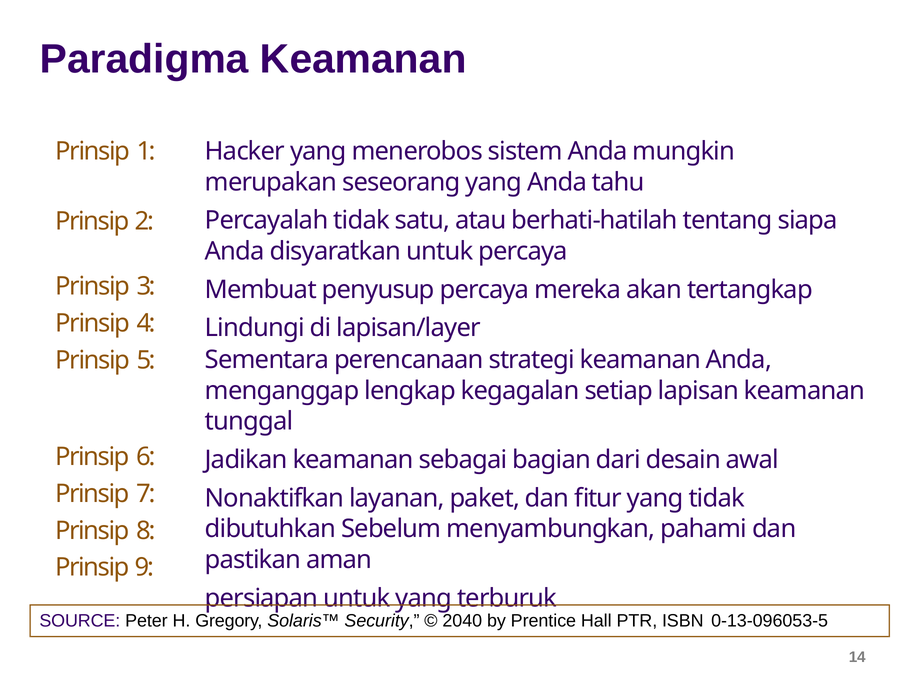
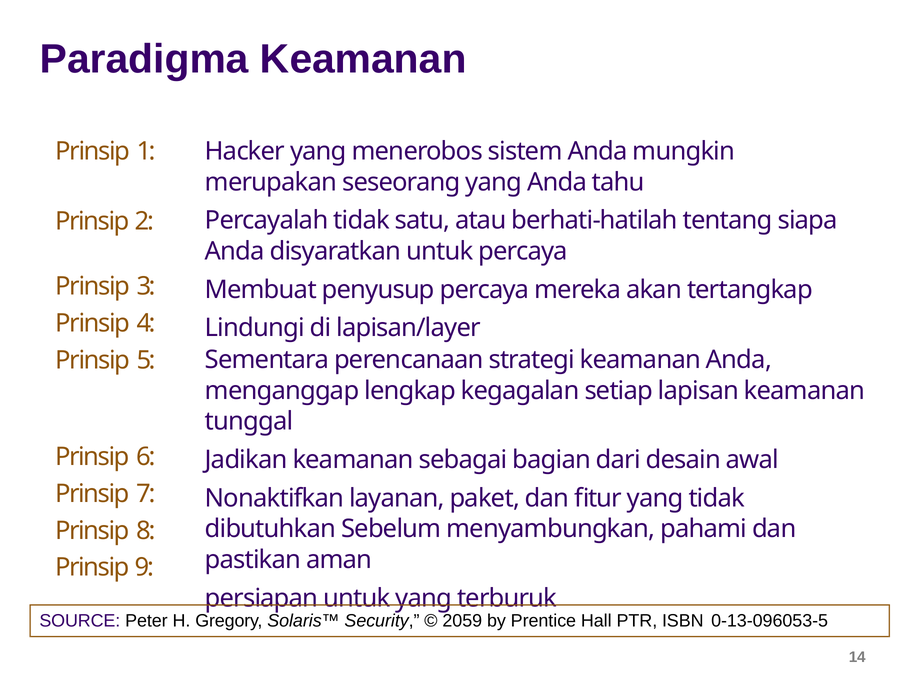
2040: 2040 -> 2059
